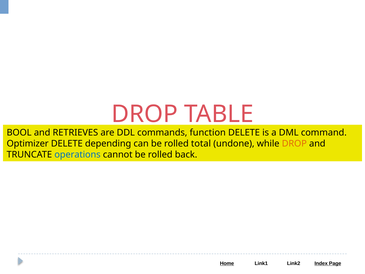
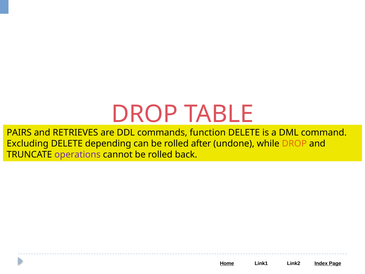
BOOL: BOOL -> PAIRS
Optimizer: Optimizer -> Excluding
total: total -> after
operations colour: blue -> purple
